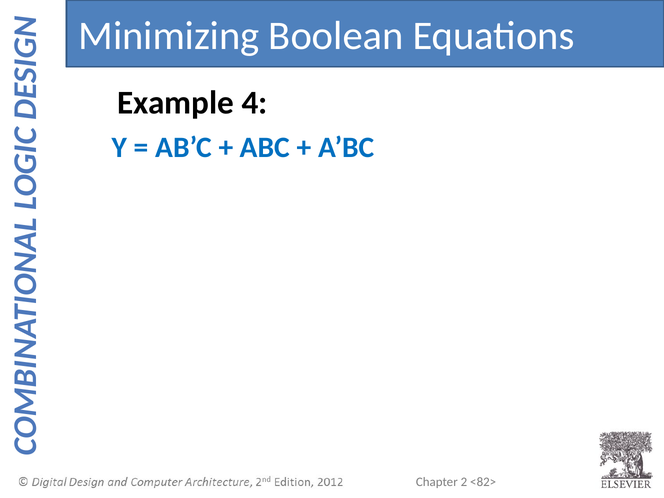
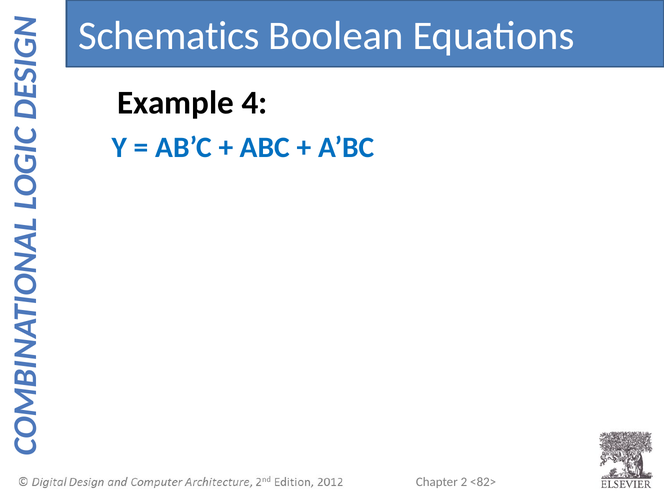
Minimizing: Minimizing -> Schematics
